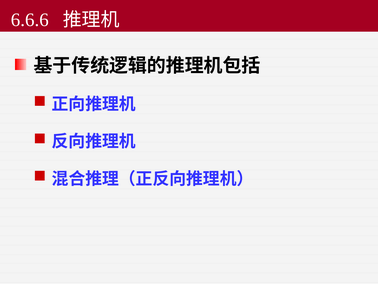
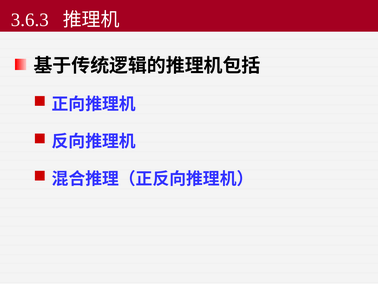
6.6.6: 6.6.6 -> 3.6.3
